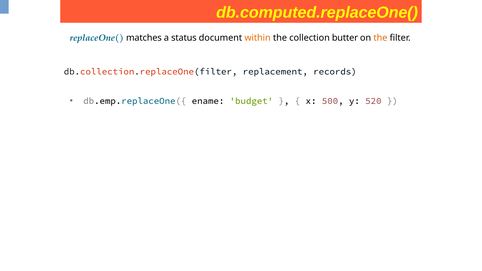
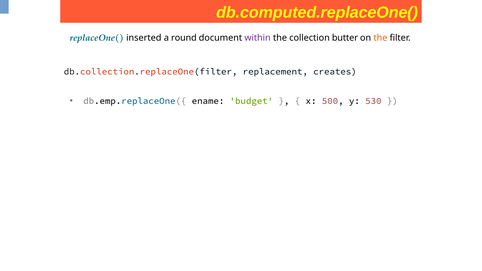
matches: matches -> inserted
status: status -> round
within colour: orange -> purple
records: records -> creates
520: 520 -> 530
